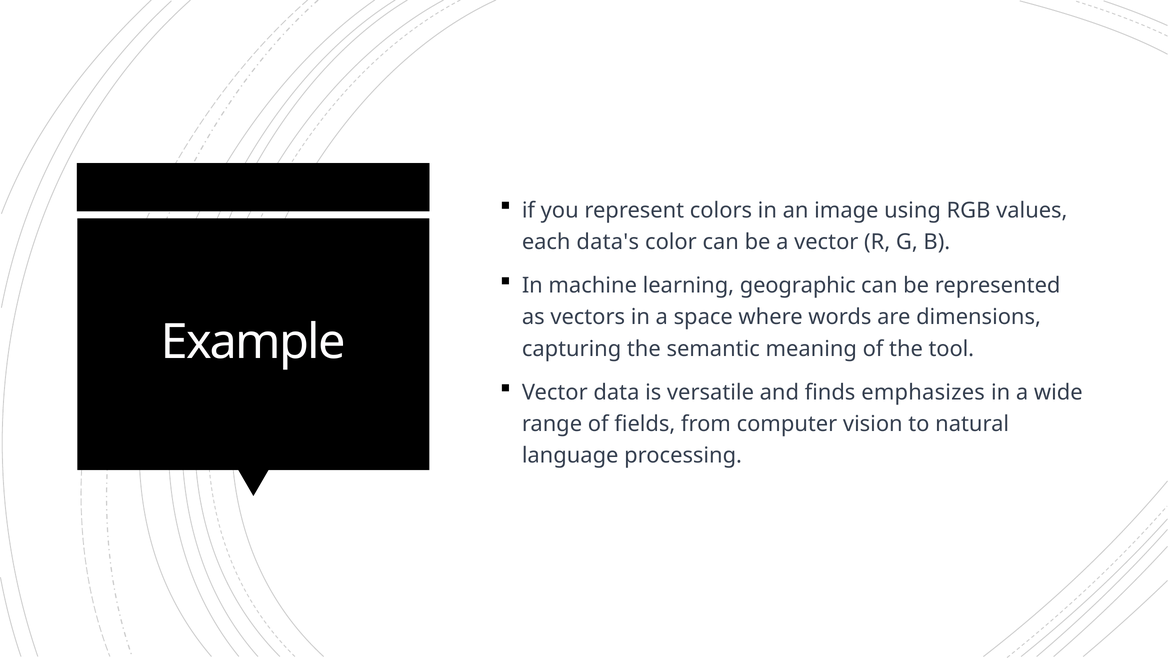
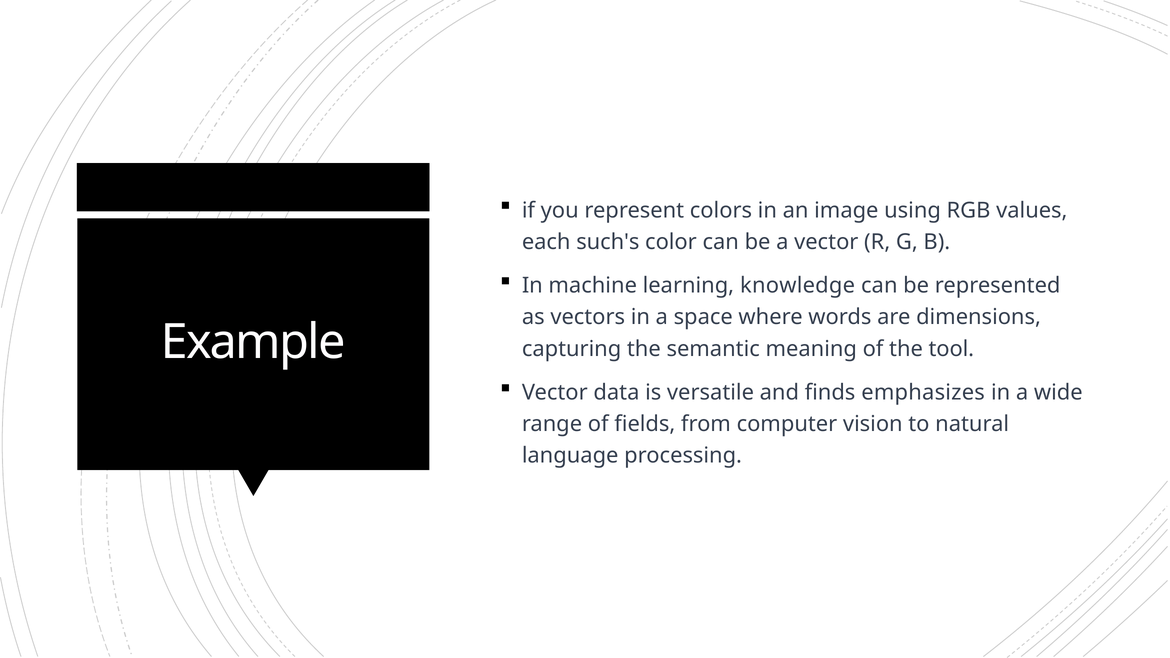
data's: data's -> such's
geographic: geographic -> knowledge
